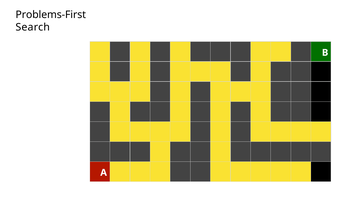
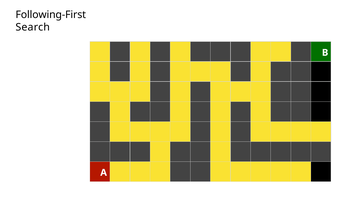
Problems-First: Problems-First -> Following-First
